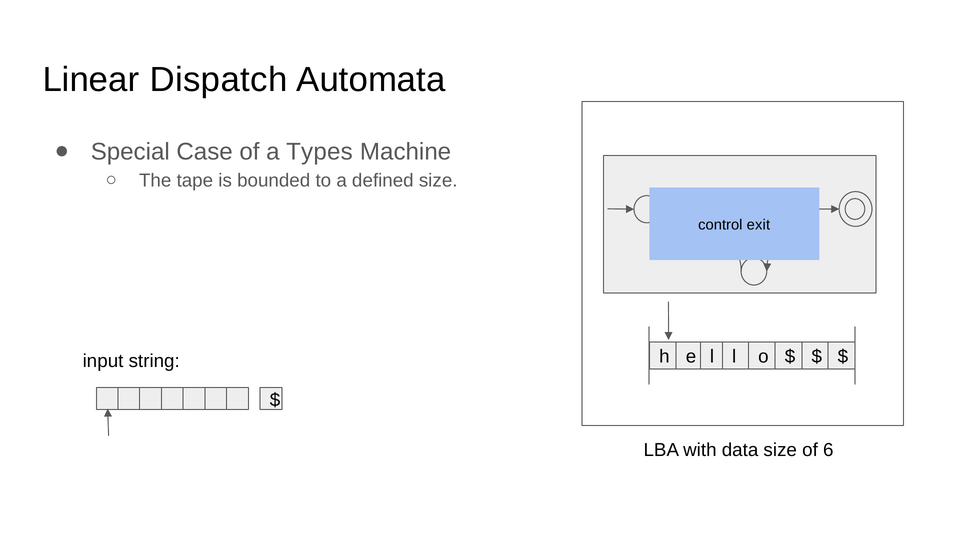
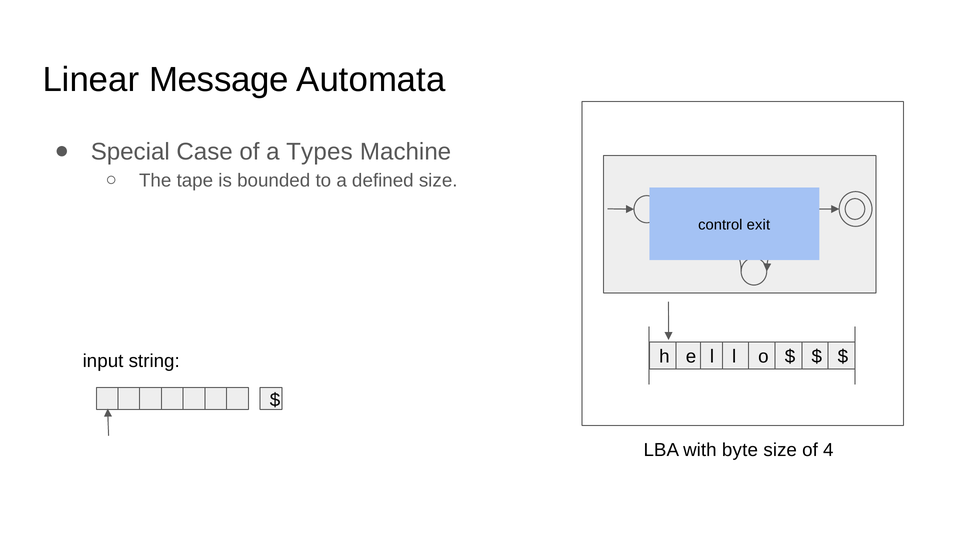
Dispatch: Dispatch -> Message
data: data -> byte
6: 6 -> 4
